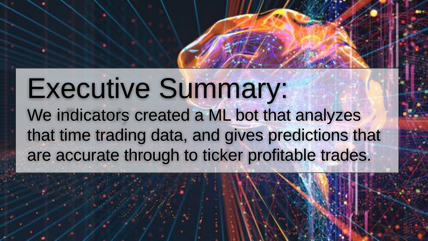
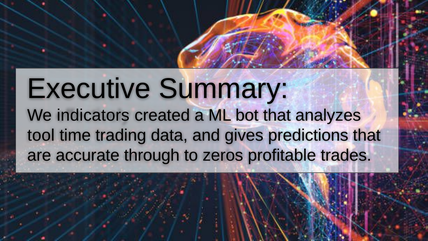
that at (41, 135): that -> tool
ticker: ticker -> zeros
